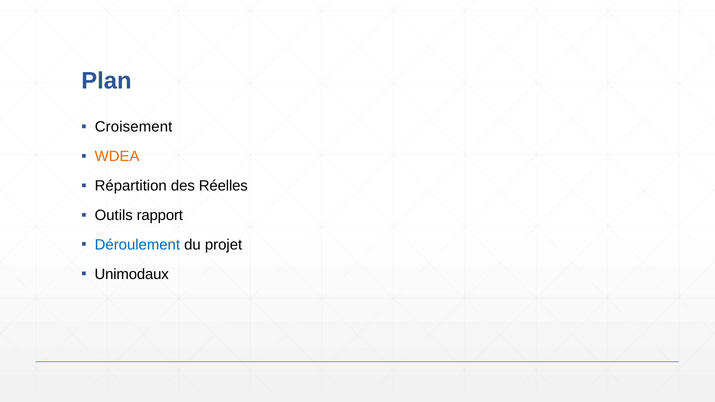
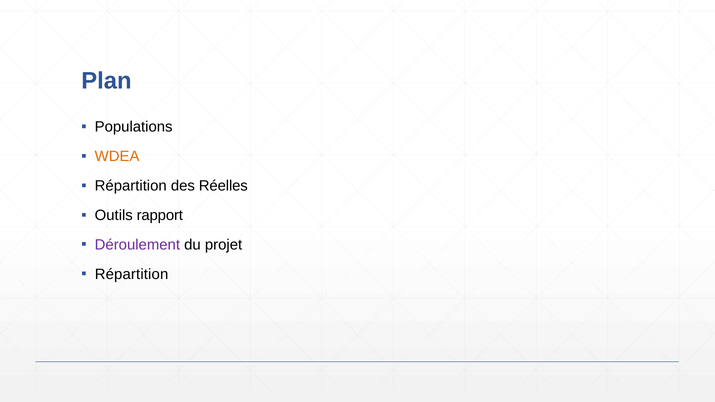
Croisement: Croisement -> Populations
Déroulement colour: blue -> purple
Unimodaux at (132, 274): Unimodaux -> Répartition
